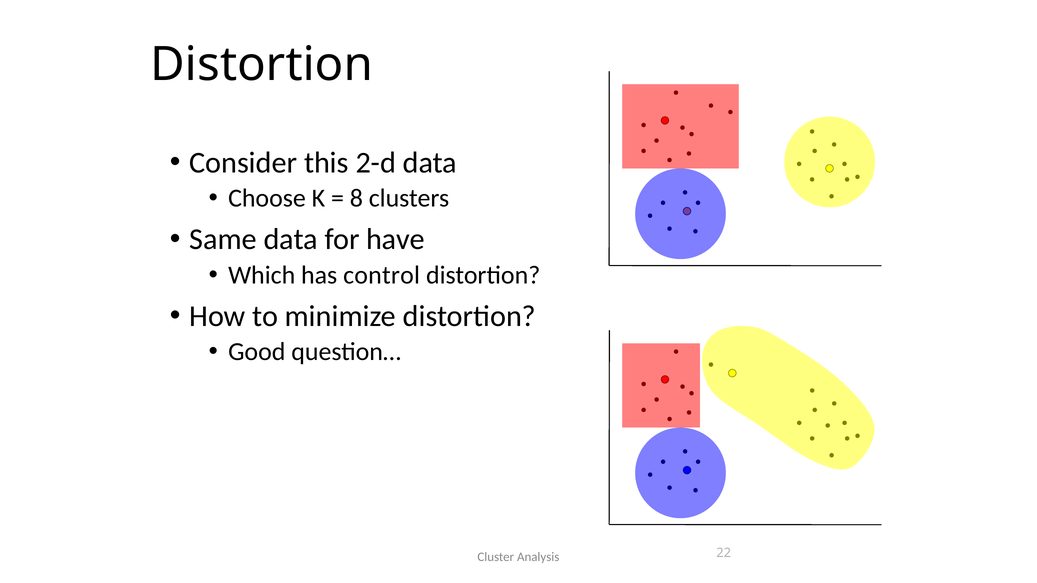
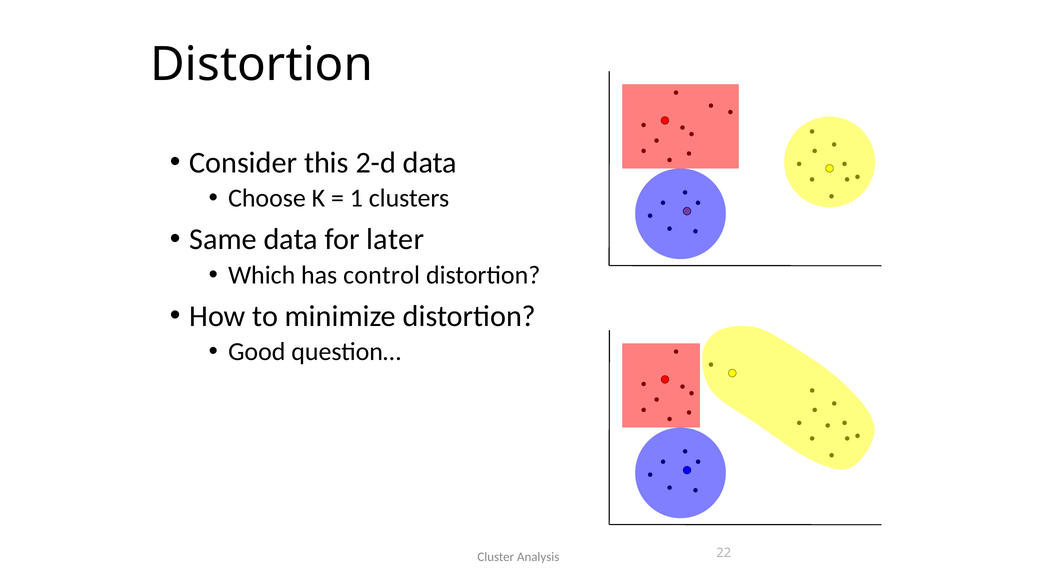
8: 8 -> 1
have: have -> later
